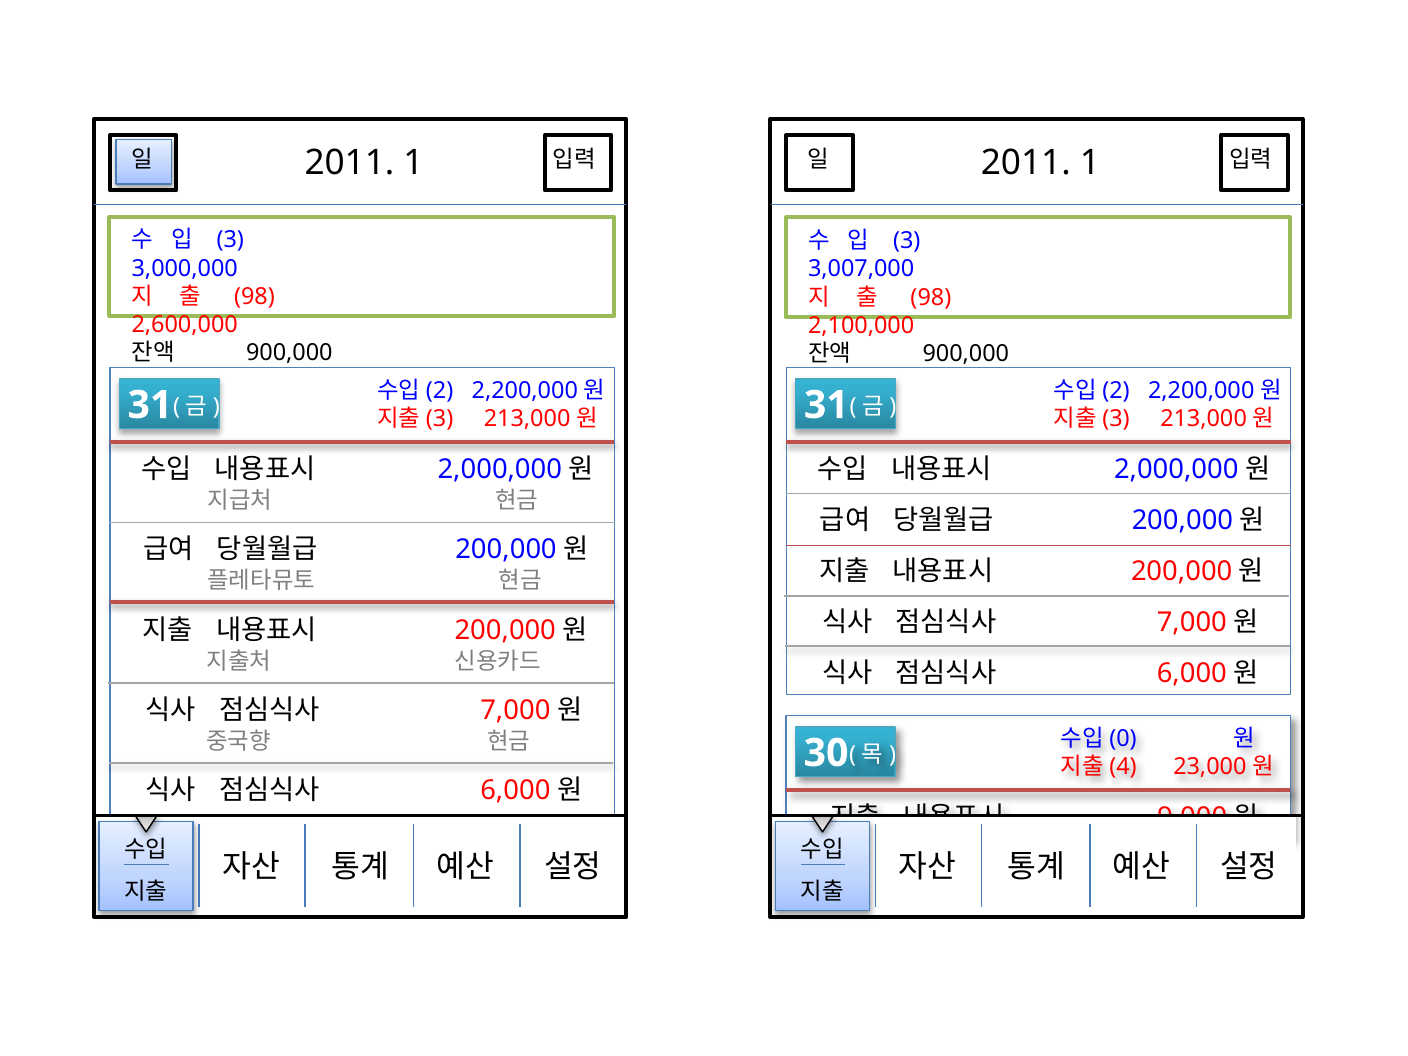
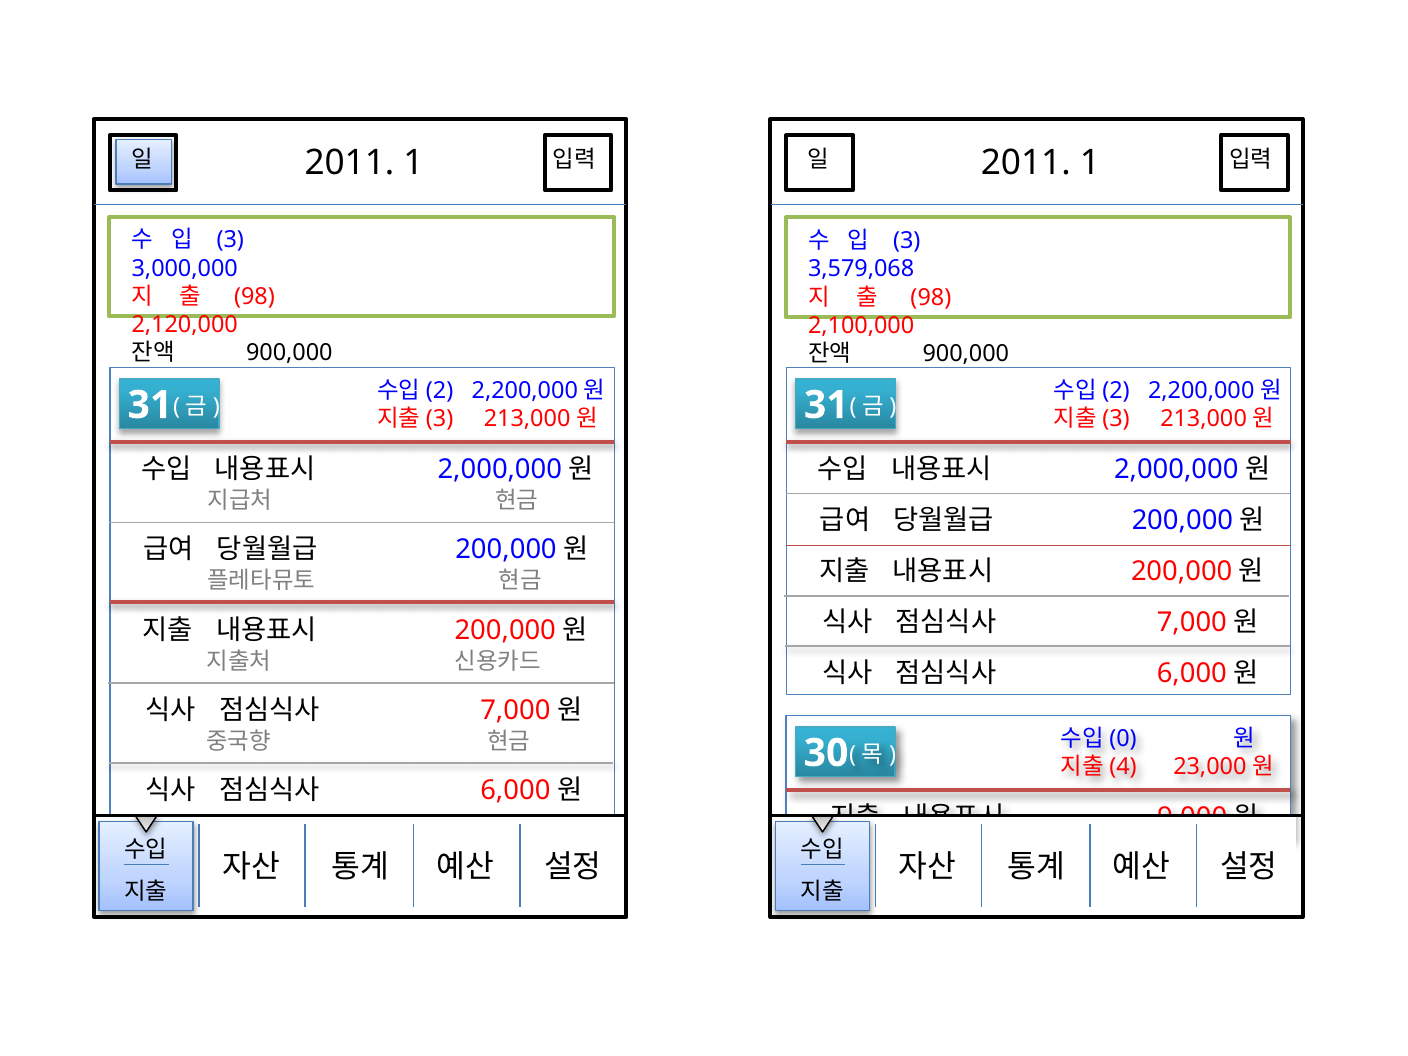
3,007,000: 3,007,000 -> 3,579,068
2,600,000: 2,600,000 -> 2,120,000
